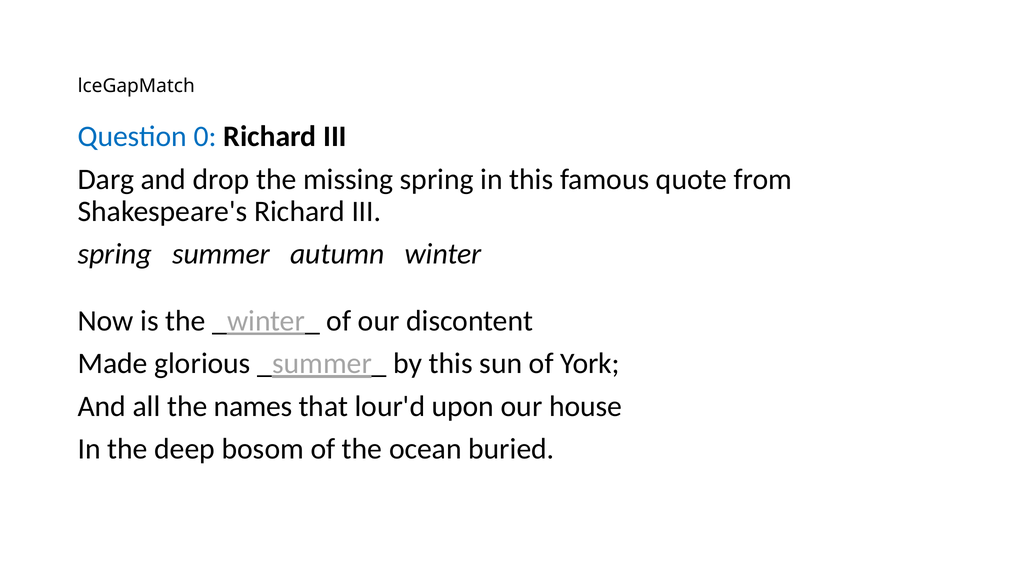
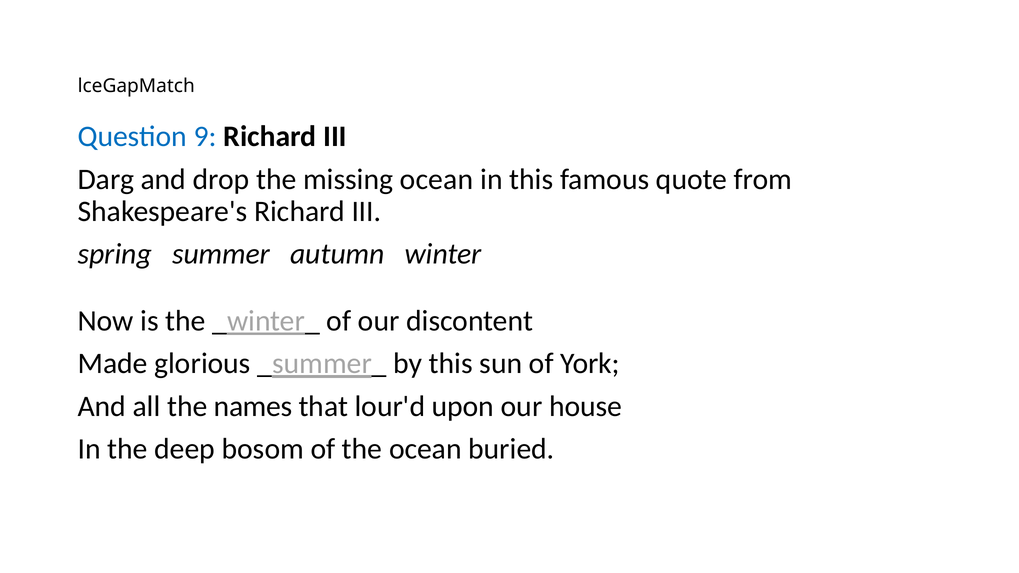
0: 0 -> 9
missing spring: spring -> ocean
